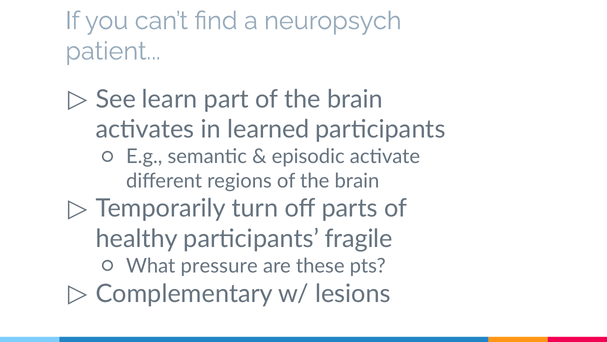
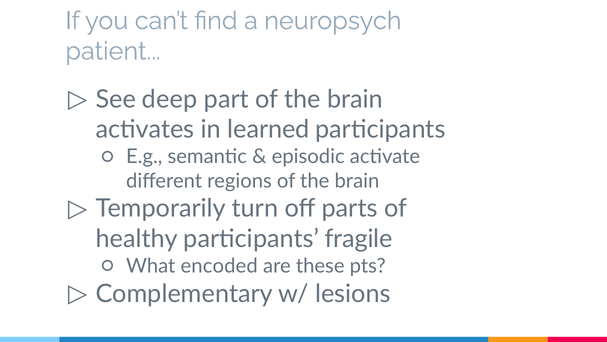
learn: learn -> deep
pressure: pressure -> encoded
